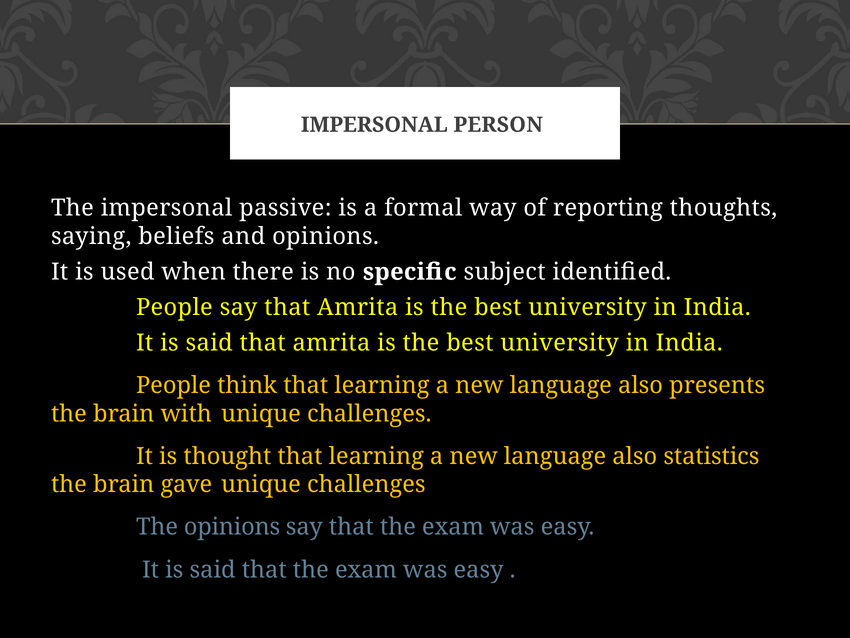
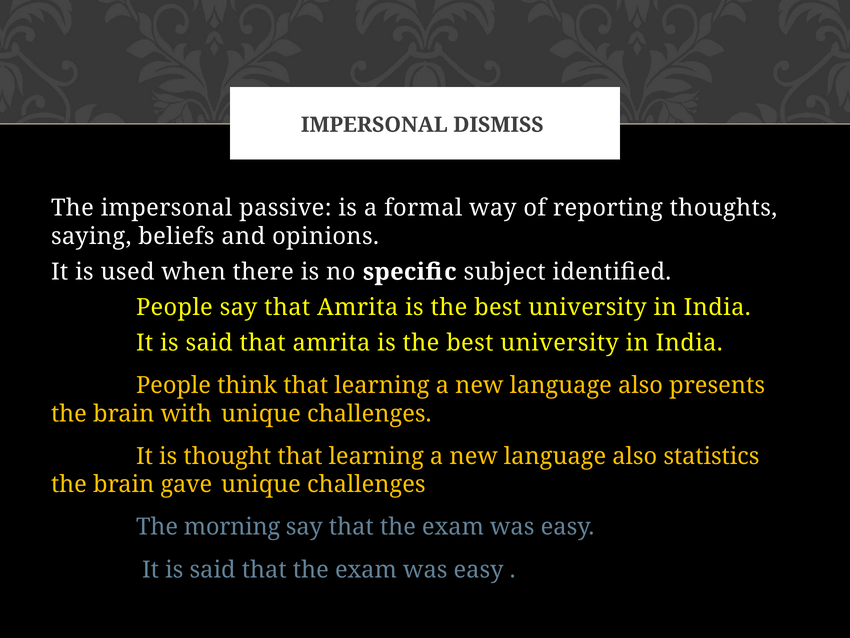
PERSON: PERSON -> DISMISS
The opinions: opinions -> morning
